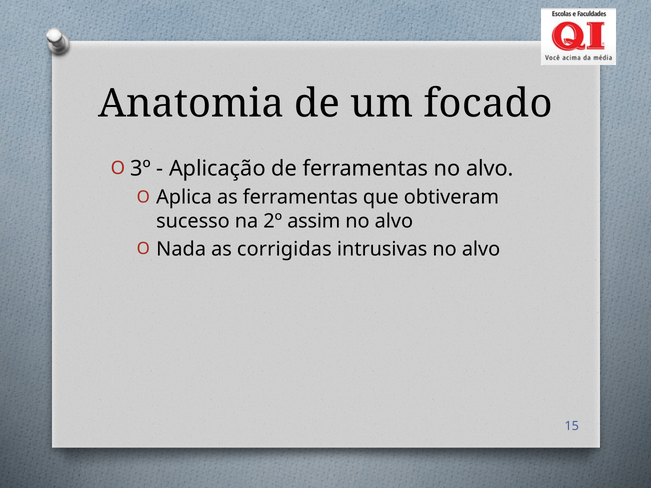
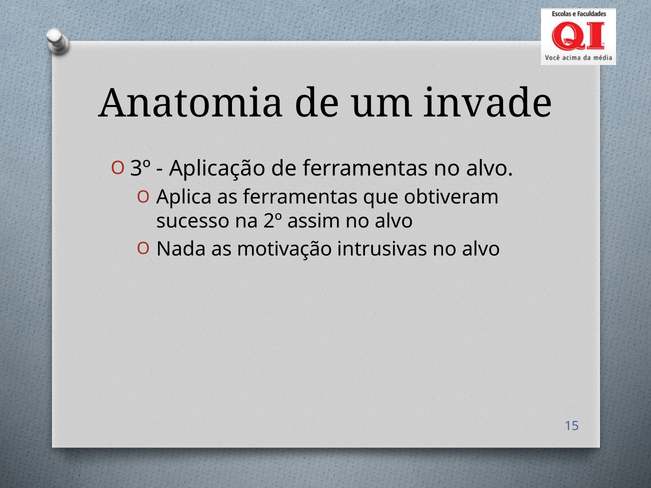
focado: focado -> invade
corrigidas: corrigidas -> motivação
